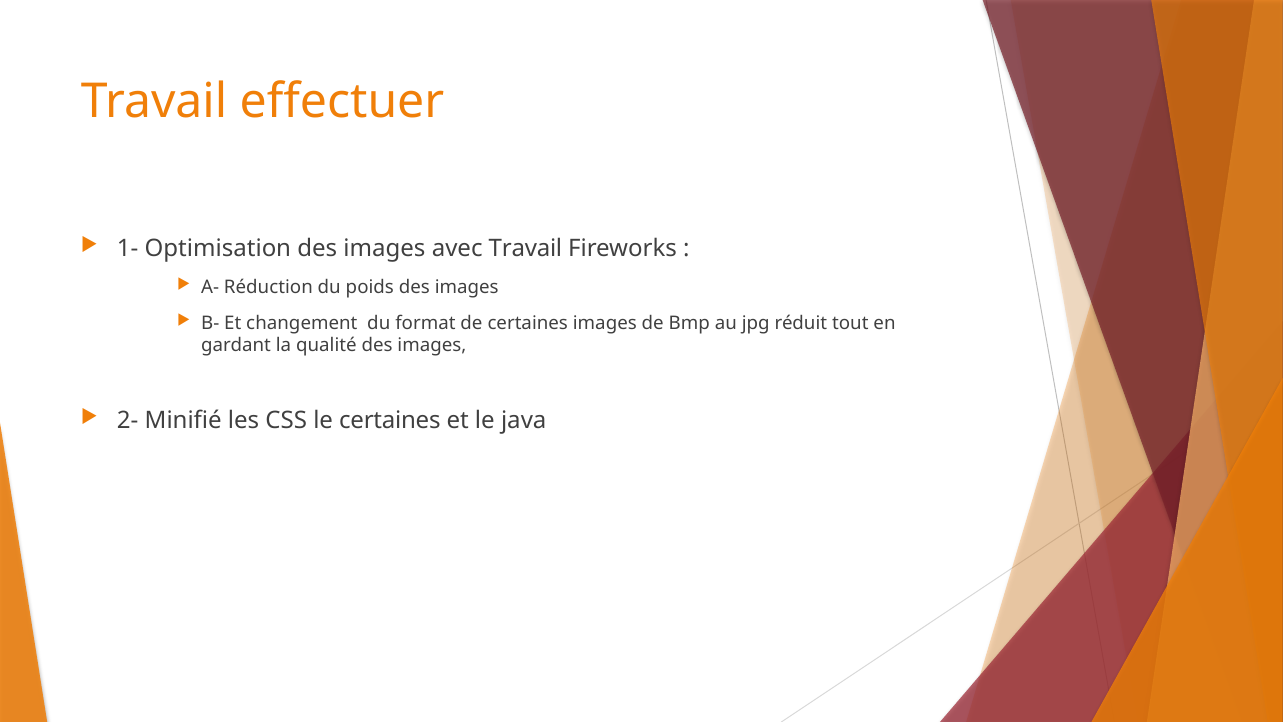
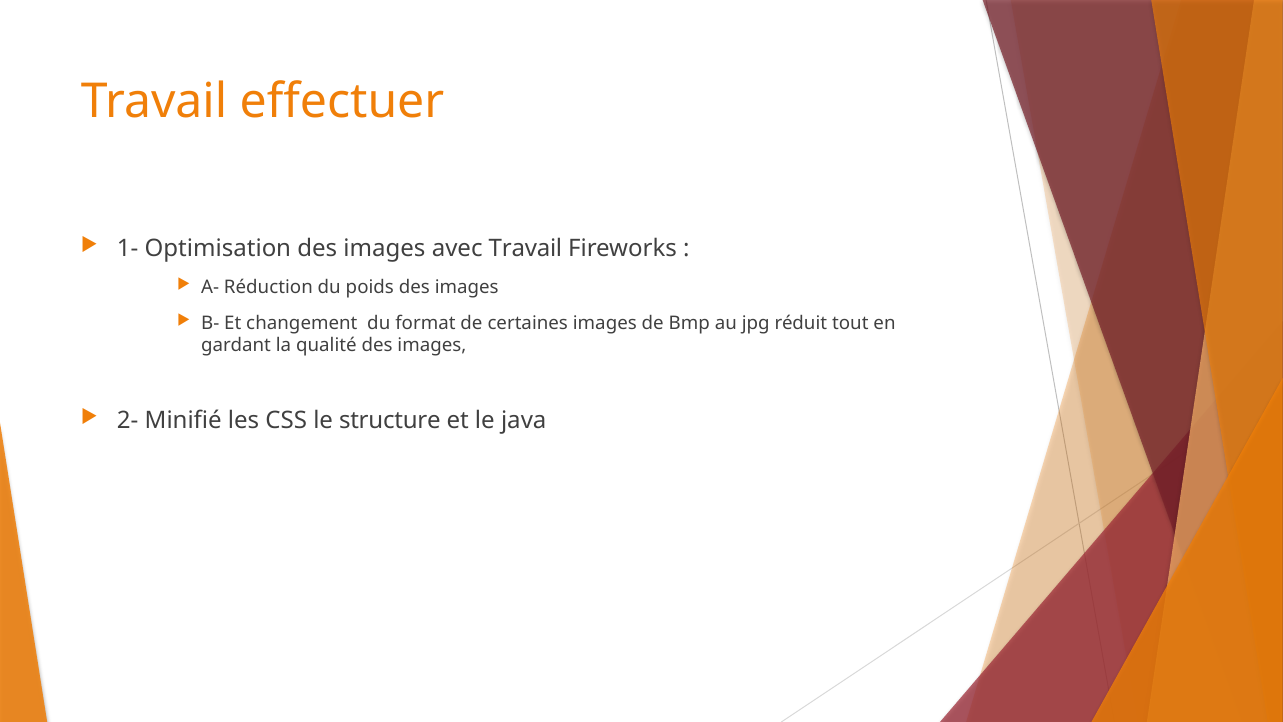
le certaines: certaines -> structure
